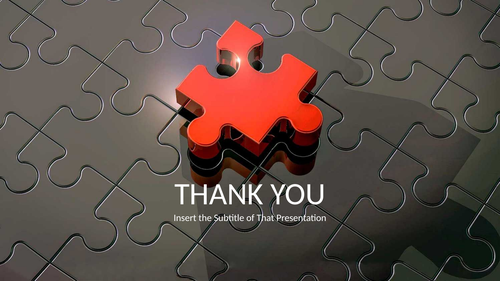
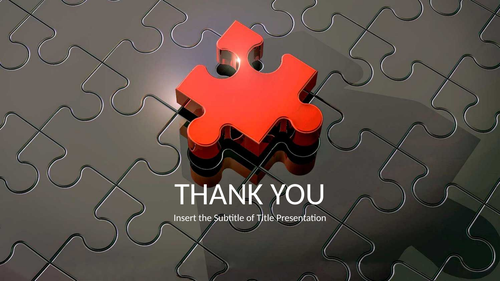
That: That -> Title
